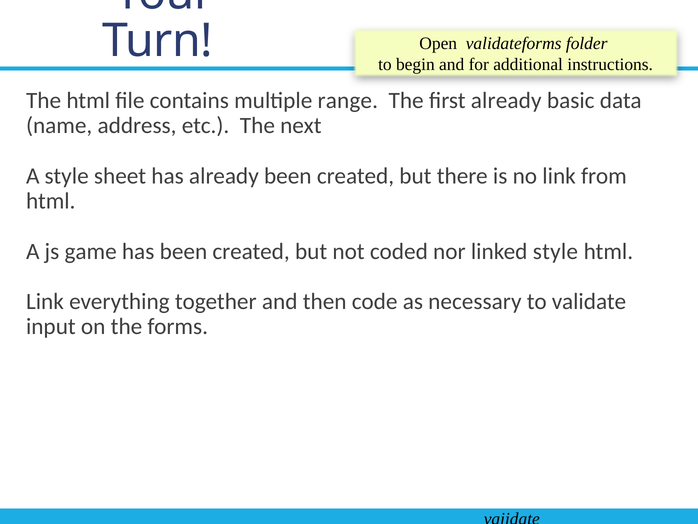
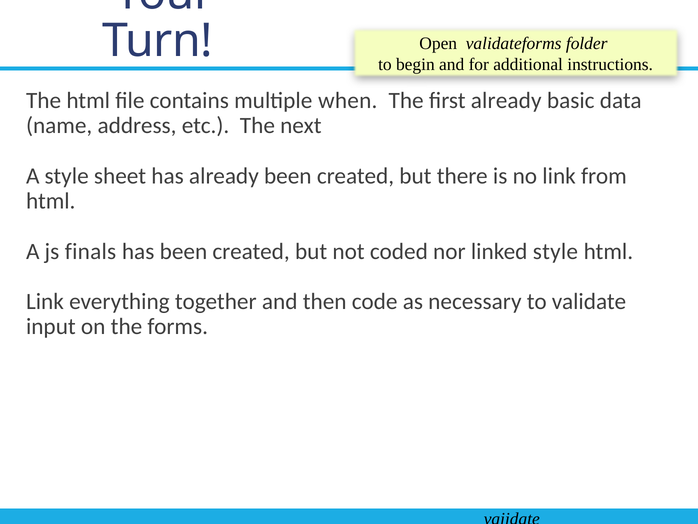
range: range -> when
game: game -> finals
